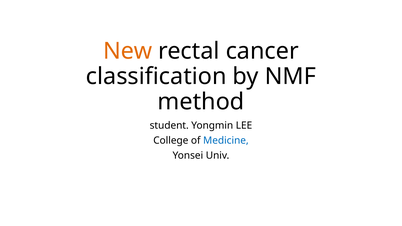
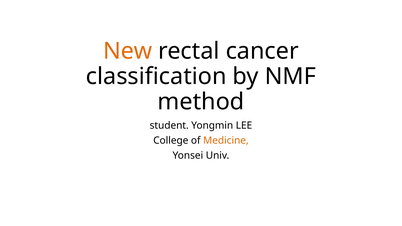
Medicine colour: blue -> orange
